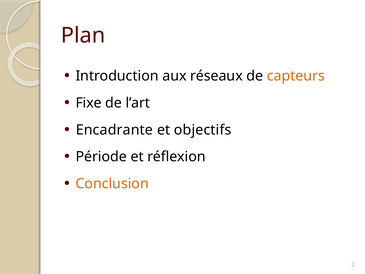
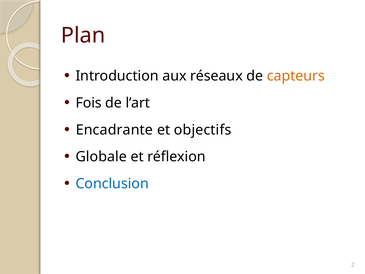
Fixe: Fixe -> Fois
Période: Période -> Globale
Conclusion colour: orange -> blue
